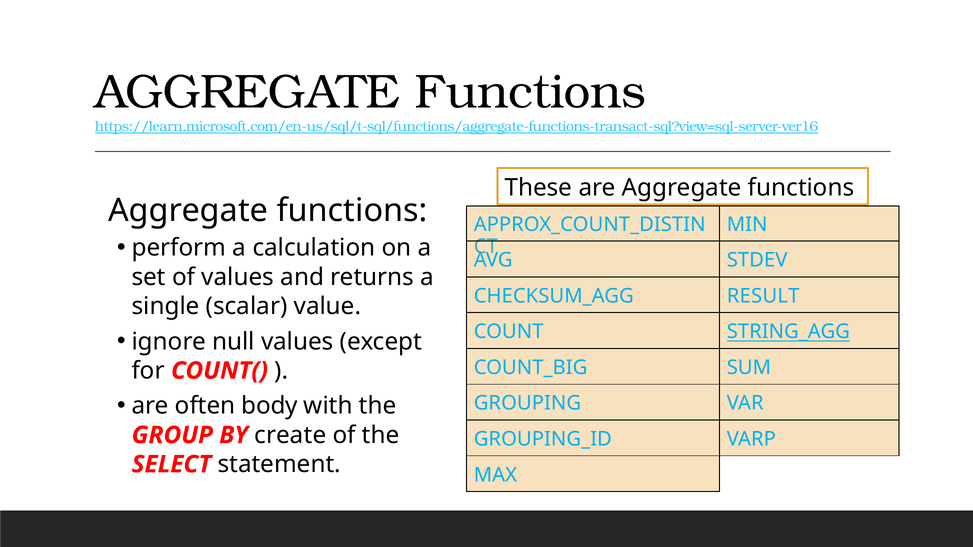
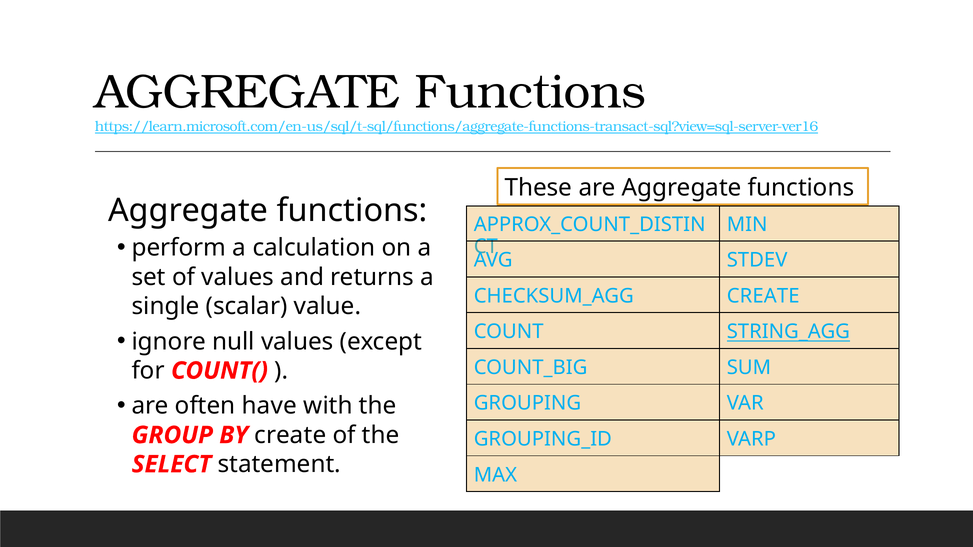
RESULT at (763, 296): RESULT -> CREATE
body: body -> have
